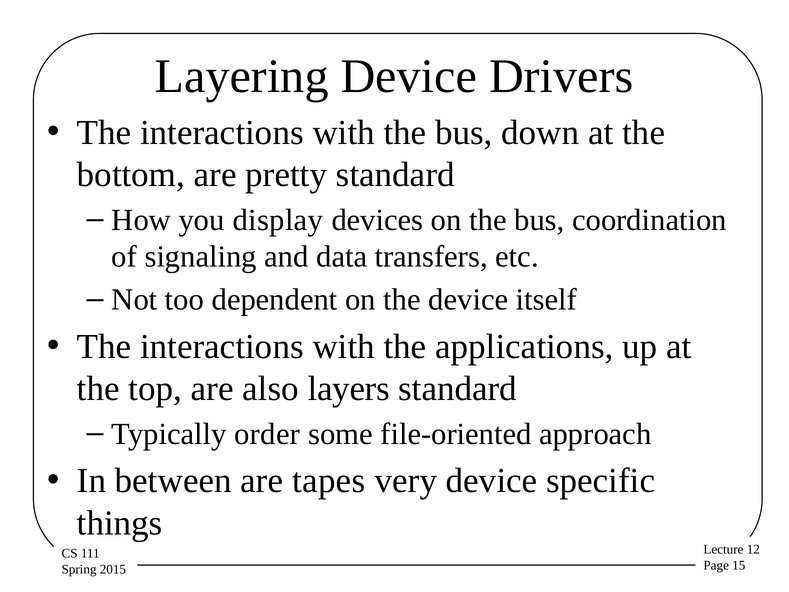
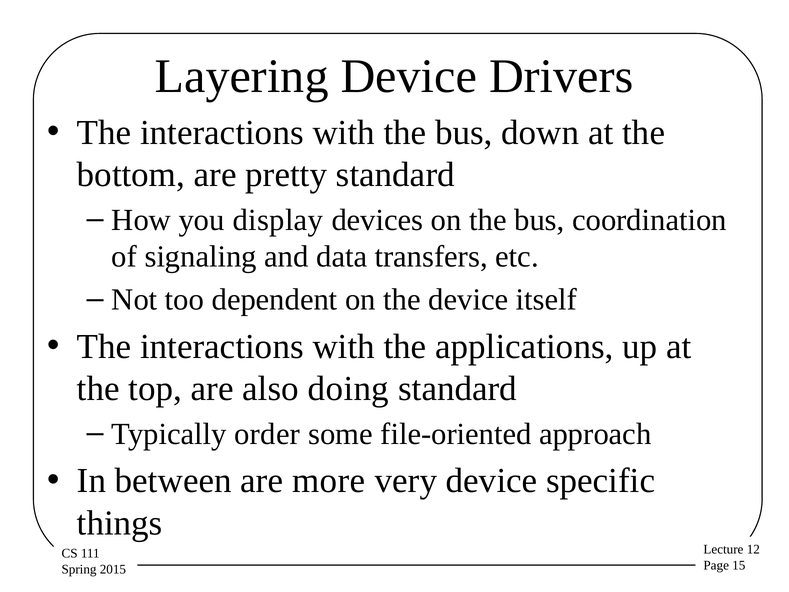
layers: layers -> doing
tapes: tapes -> more
